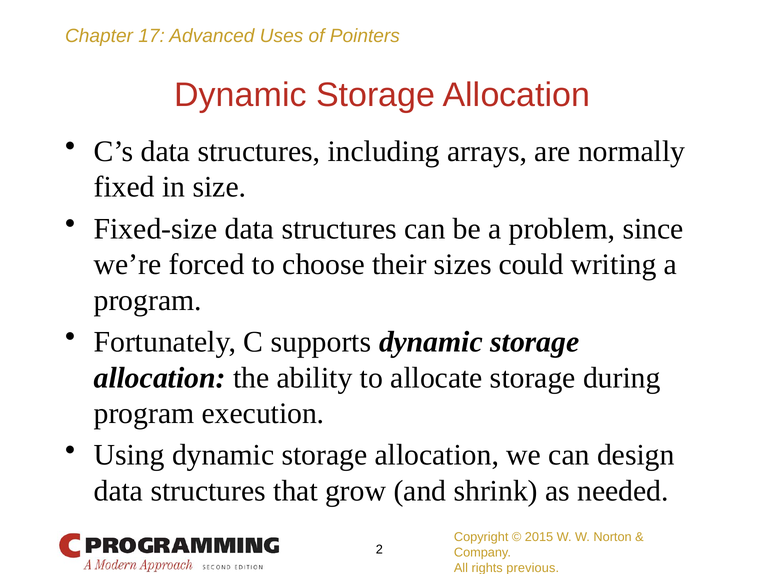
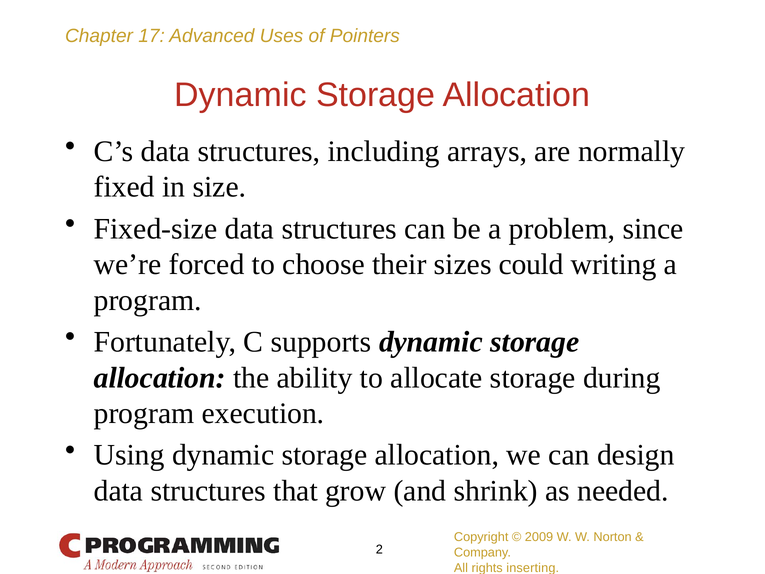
2015: 2015 -> 2009
previous: previous -> inserting
